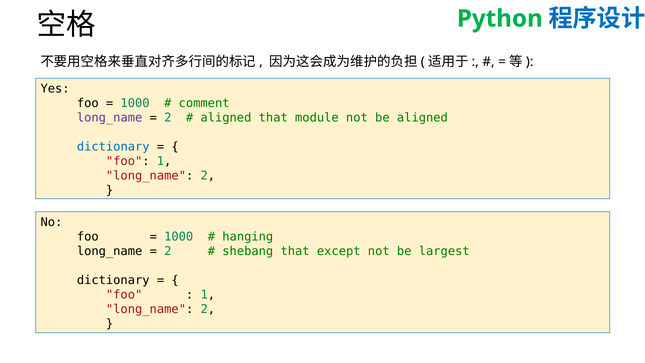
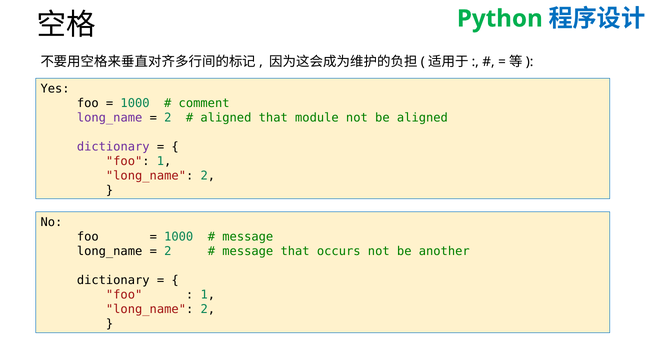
dictionary at (113, 147) colour: blue -> purple
hanging at (248, 237): hanging -> message
shebang at (248, 251): shebang -> message
except: except -> occurs
largest: largest -> another
